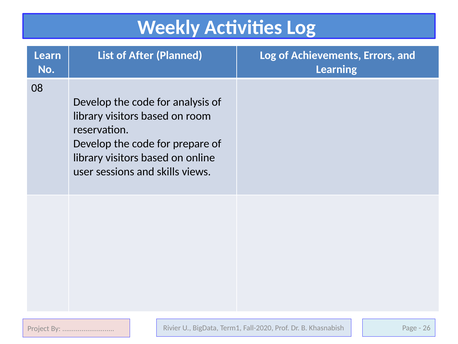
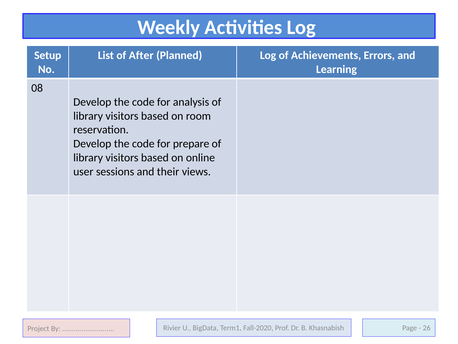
Learn: Learn -> Setup
skills: skills -> their
